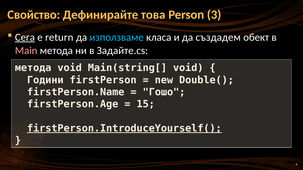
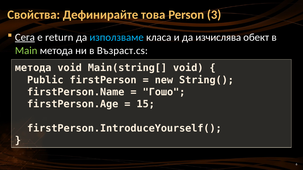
Свойство: Свойство -> Свойства
създадем: създадем -> изчислява
Main colour: pink -> light green
Задайте.cs: Задайте.cs -> Възраст.cs
Години: Години -> Public
Double(: Double( -> String(
firstPerson.IntroduceYourself( underline: present -> none
